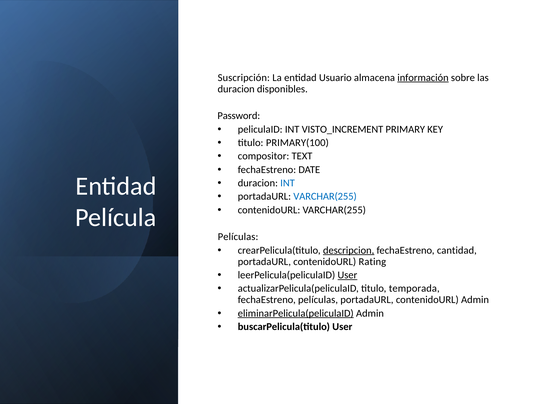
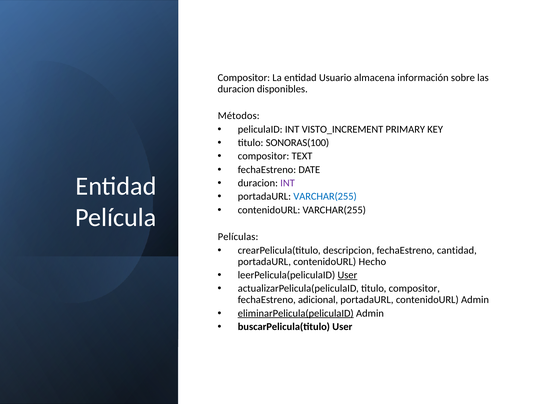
Suscripción at (244, 78): Suscripción -> Compositor
información underline: present -> none
Password: Password -> Métodos
PRIMARY(100: PRIMARY(100 -> SONORAS(100
INT at (288, 183) colour: blue -> purple
descripcion underline: present -> none
Rating: Rating -> Hecho
titulo temporada: temporada -> compositor
fechaEstreno películas: películas -> adicional
